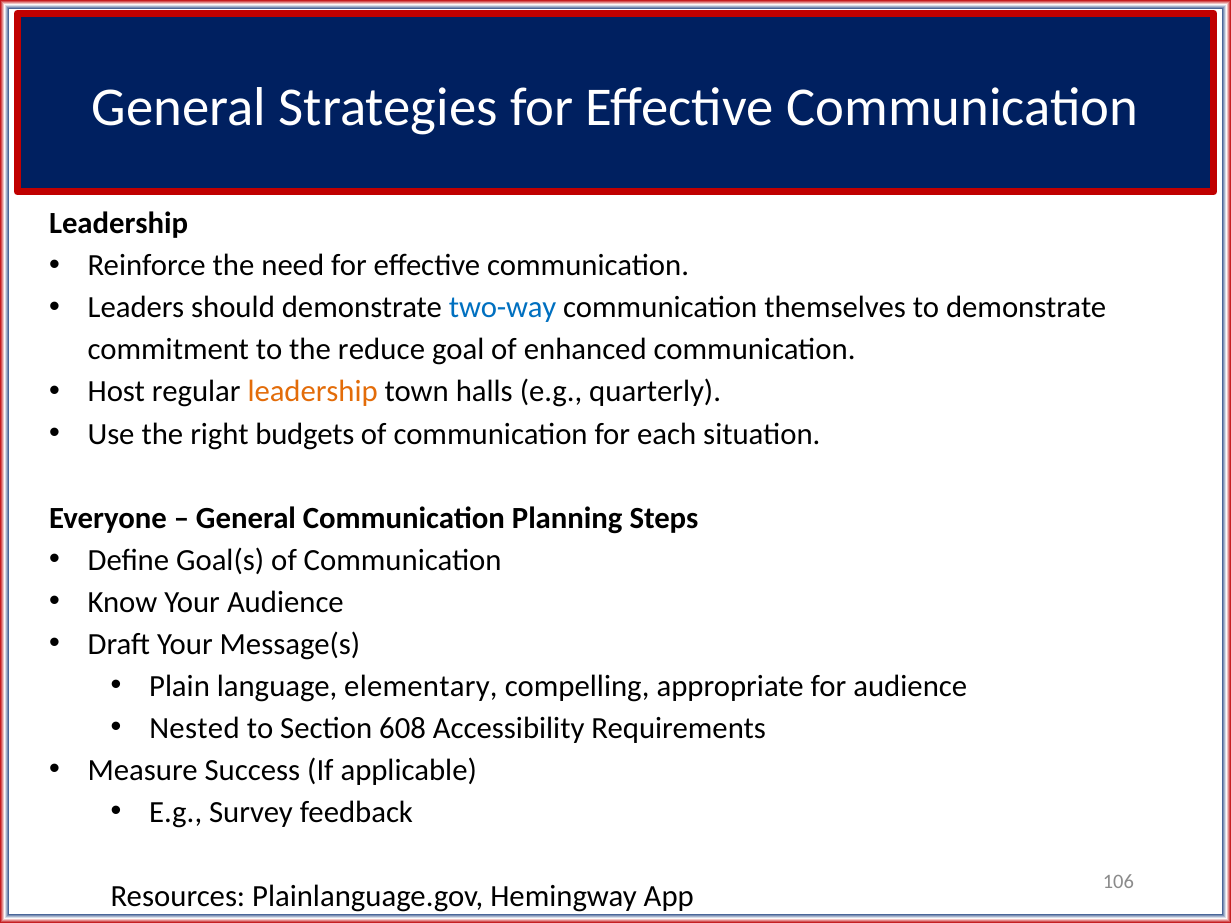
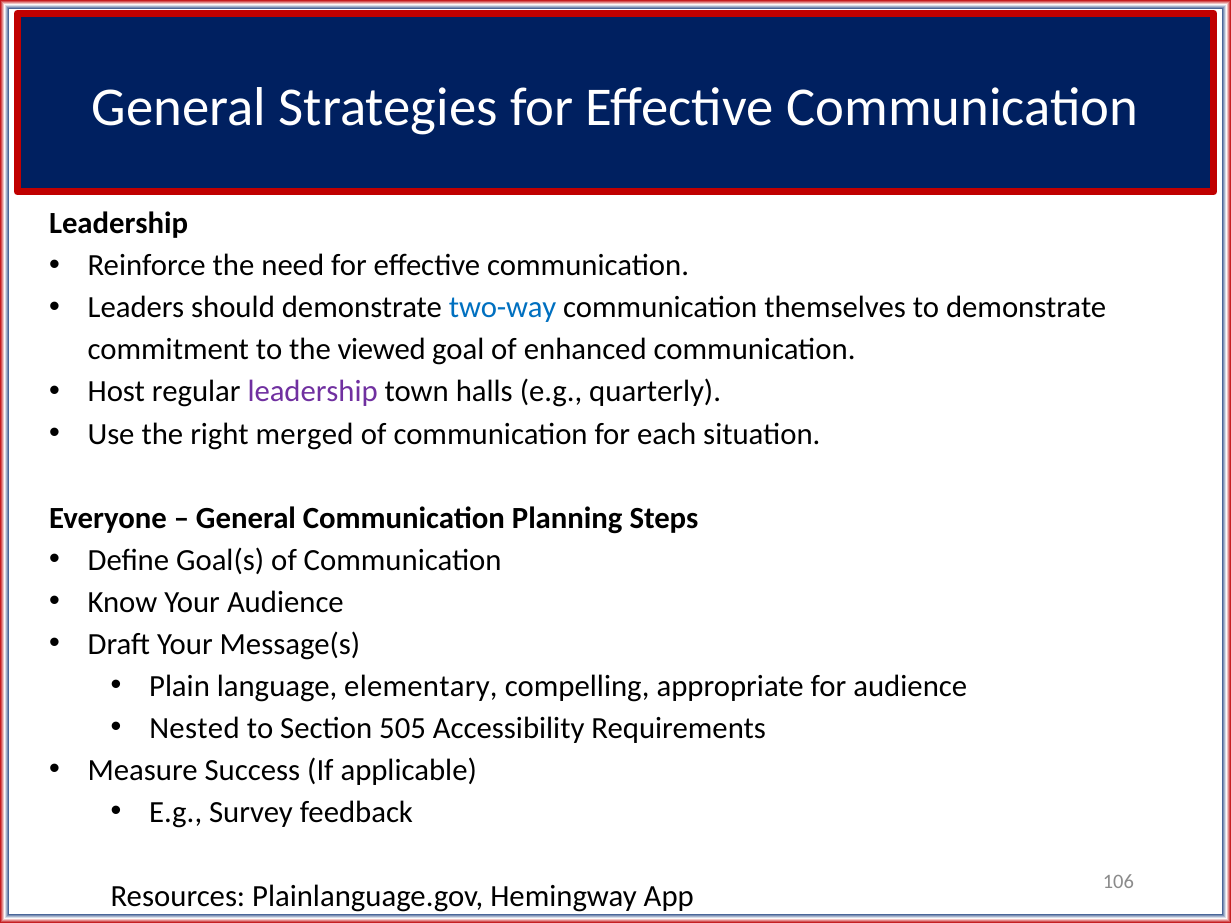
reduce: reduce -> viewed
leadership at (313, 392) colour: orange -> purple
budgets: budgets -> merged
608: 608 -> 505
